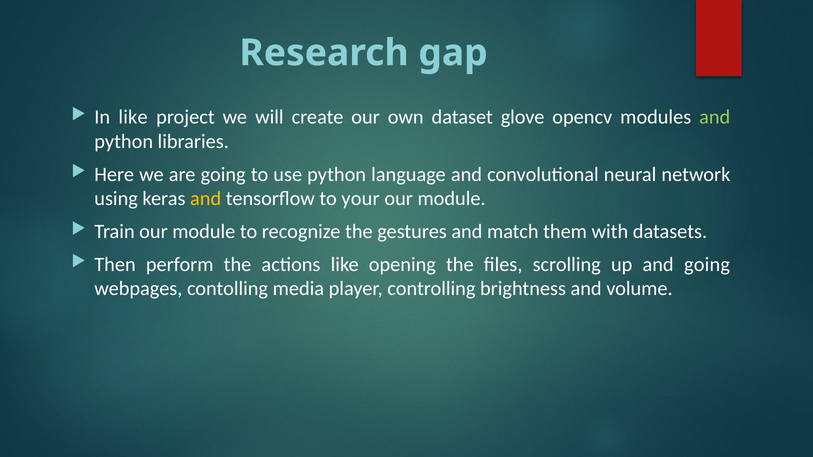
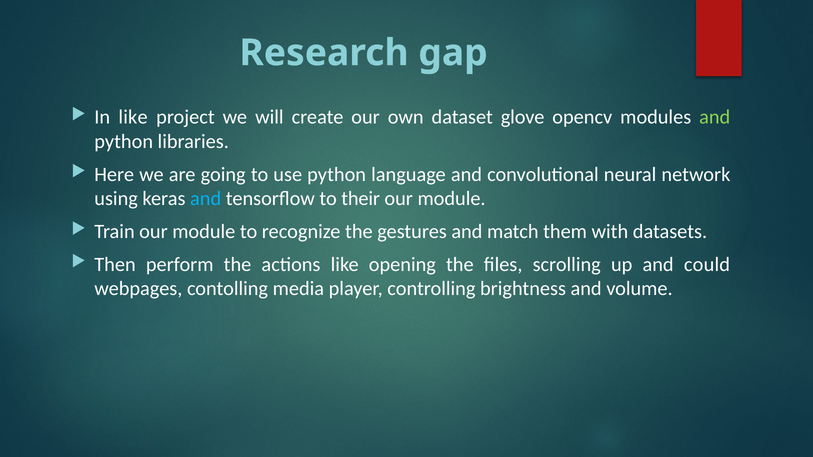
and at (206, 199) colour: yellow -> light blue
your: your -> their
and going: going -> could
